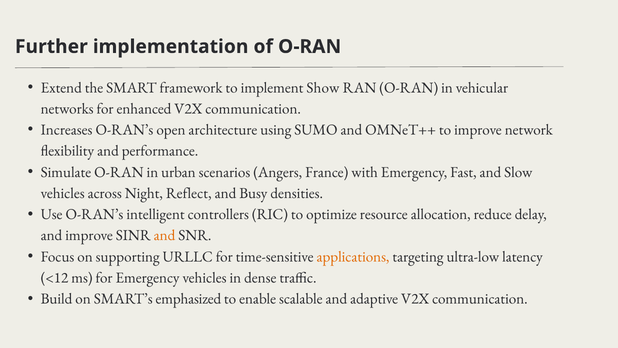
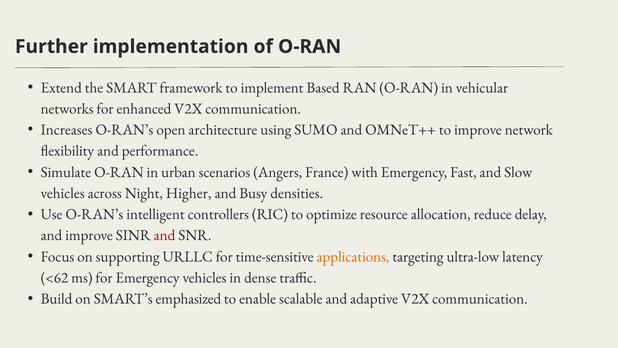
Show: Show -> Based
Reflect: Reflect -> Higher
and at (164, 235) colour: orange -> red
<12: <12 -> <62
